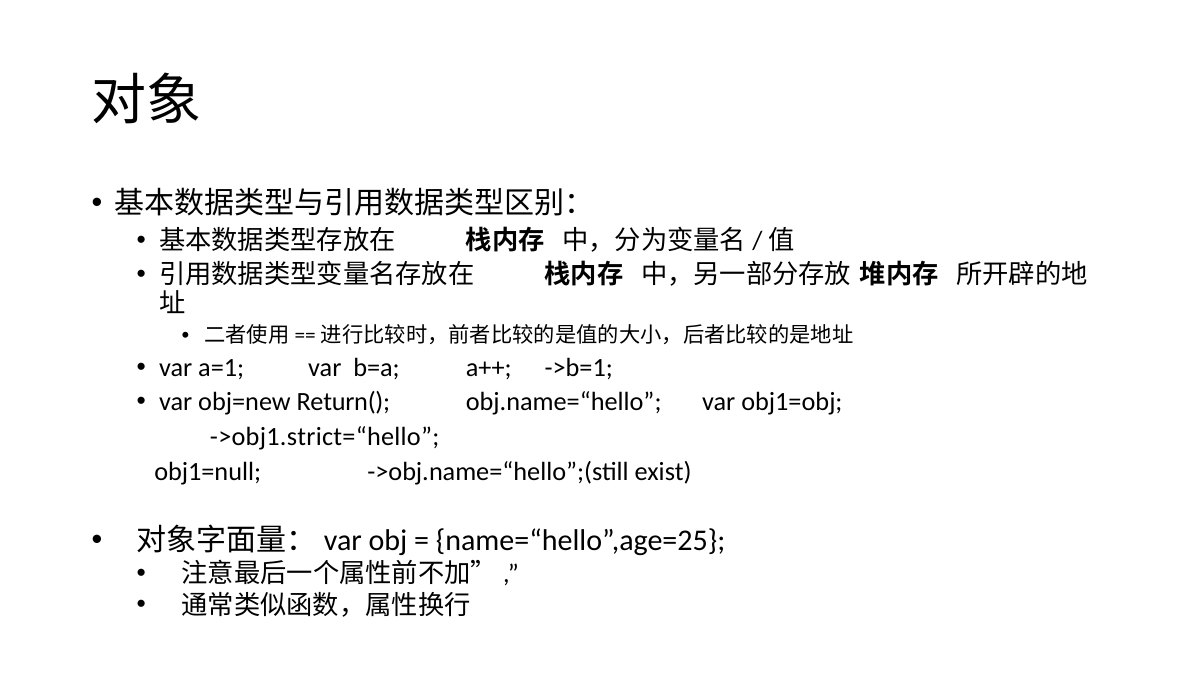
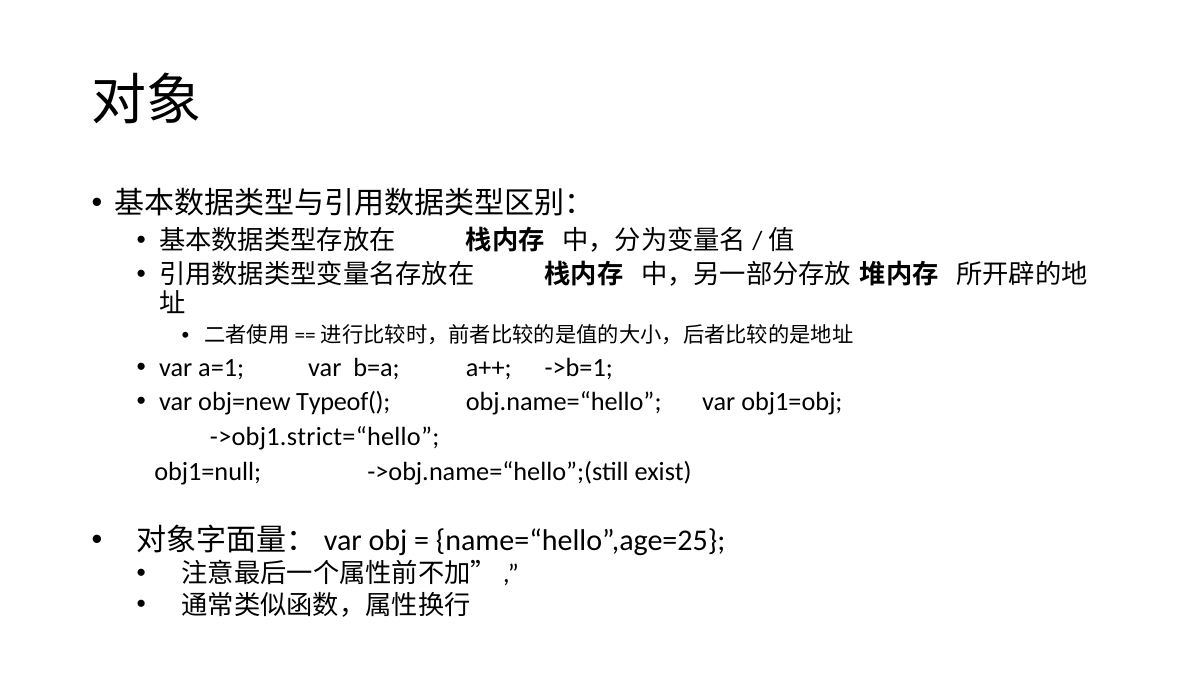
Return(: Return( -> Typeof(
